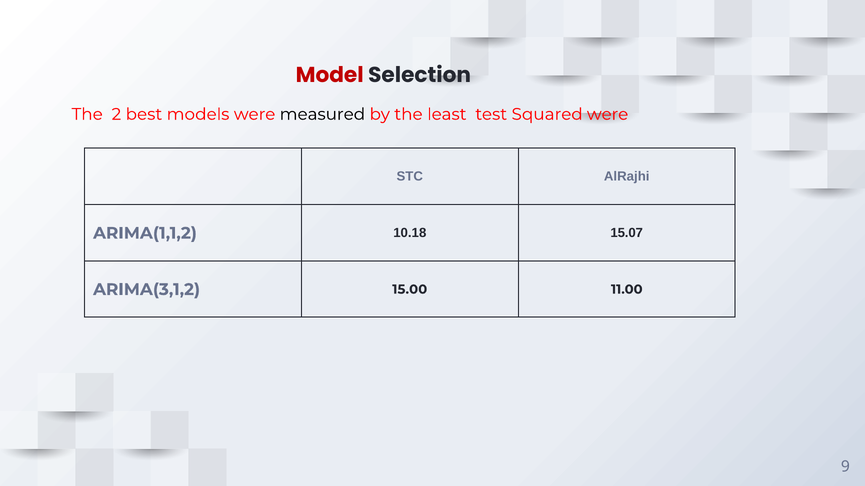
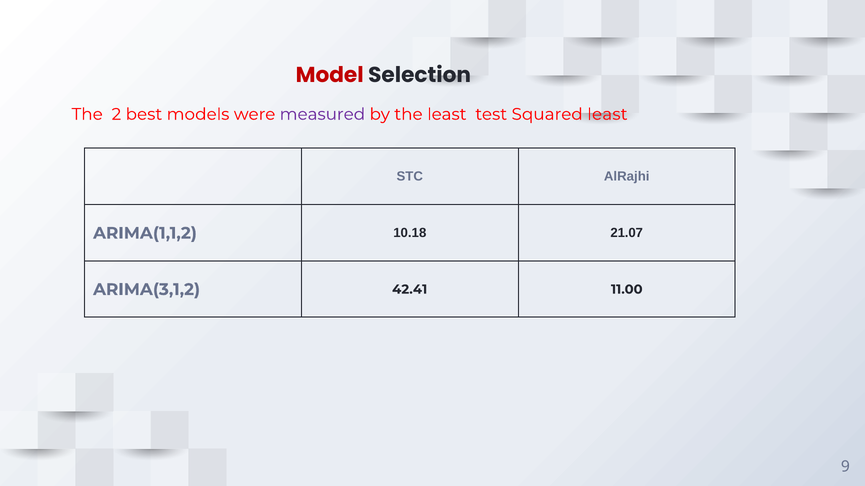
measured colour: black -> purple
Squared were: were -> least
15.07: 15.07 -> 21.07
15.00: 15.00 -> 42.41
